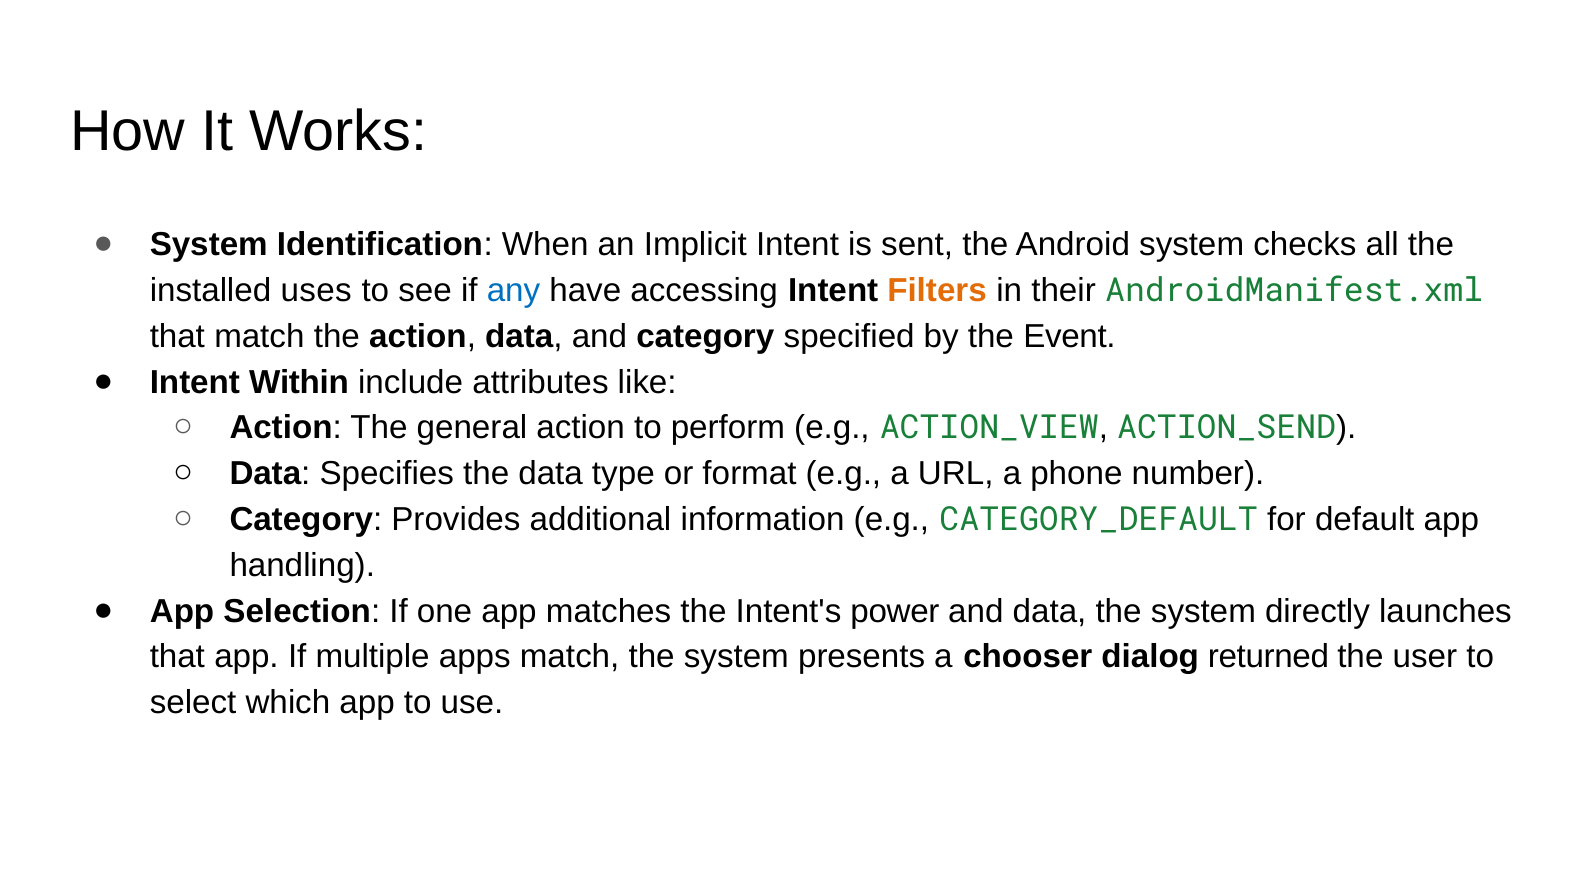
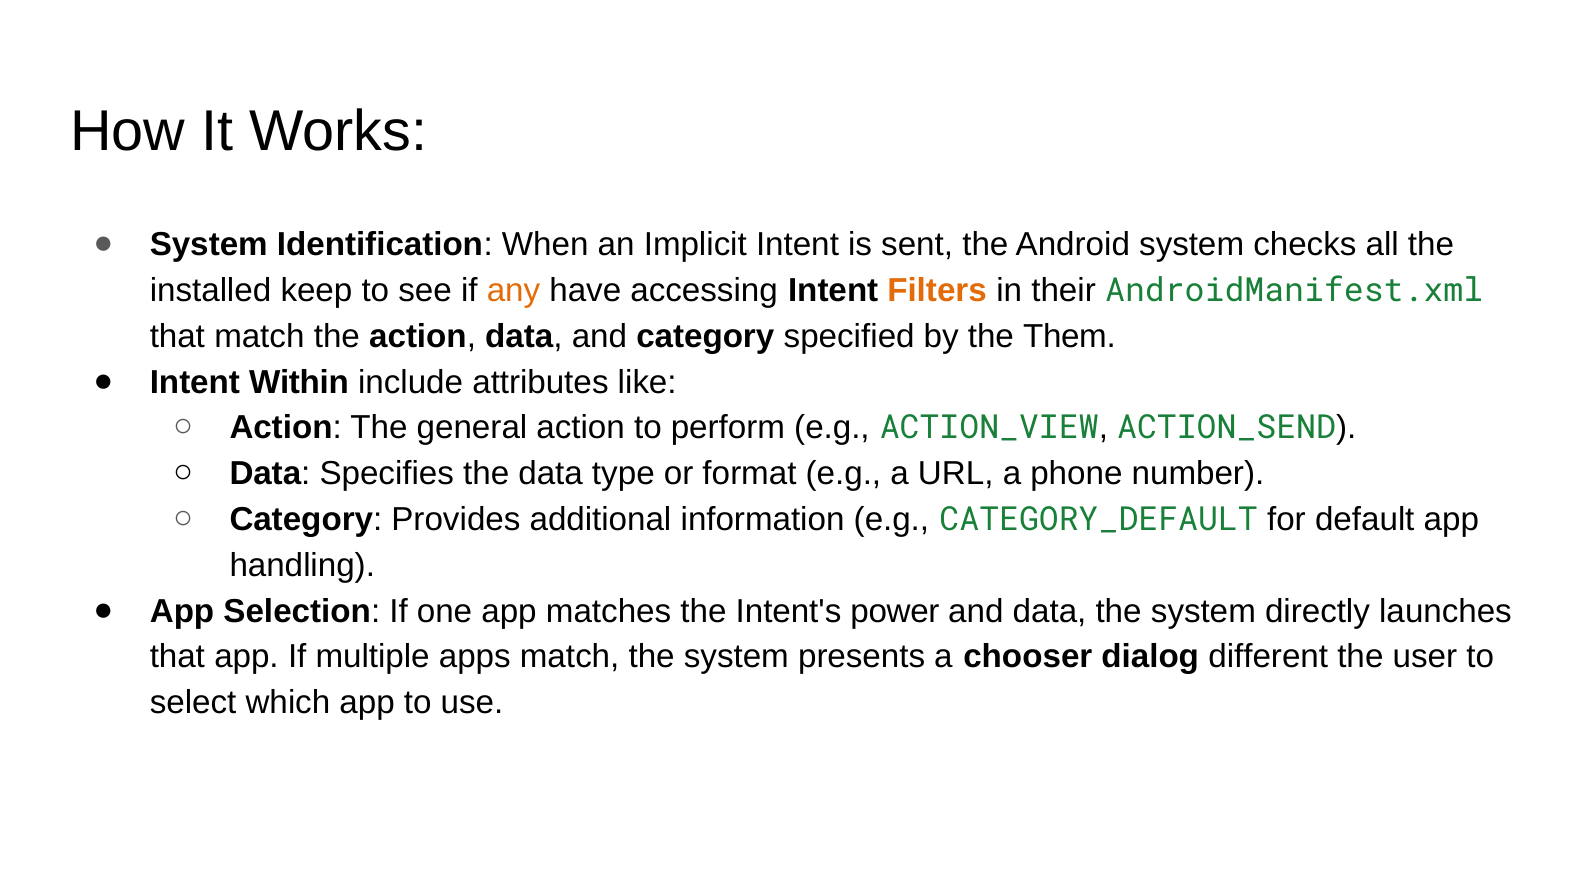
uses: uses -> keep
any colour: blue -> orange
Event: Event -> Them
returned: returned -> different
